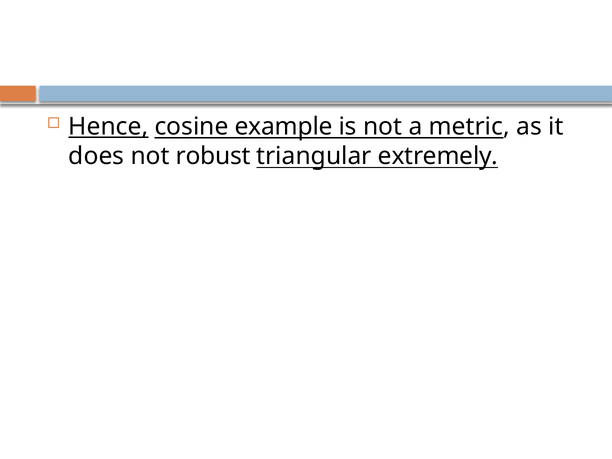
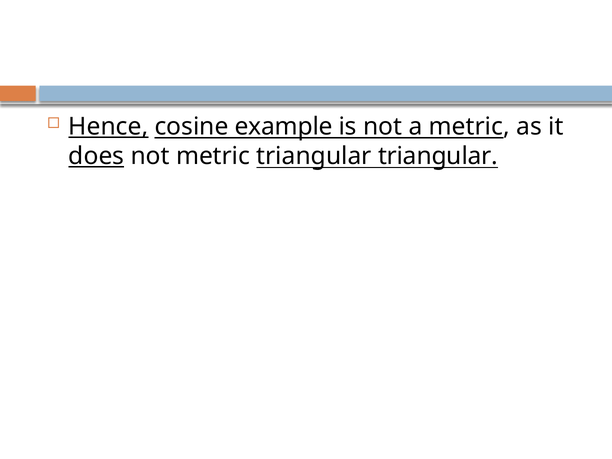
does underline: none -> present
not robust: robust -> metric
triangular extremely: extremely -> triangular
